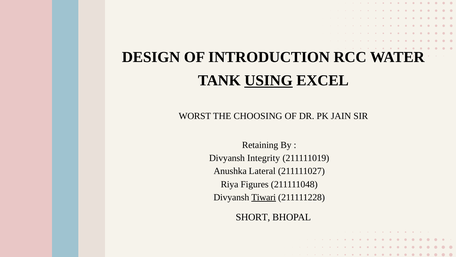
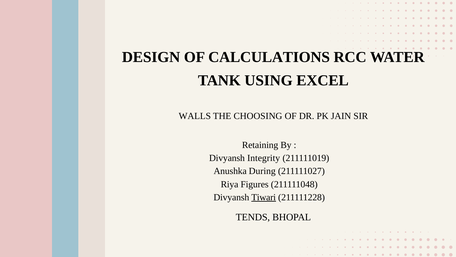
INTRODUCTION: INTRODUCTION -> CALCULATIONS
USING underline: present -> none
WORST: WORST -> WALLS
Lateral: Lateral -> During
SHORT: SHORT -> TENDS
